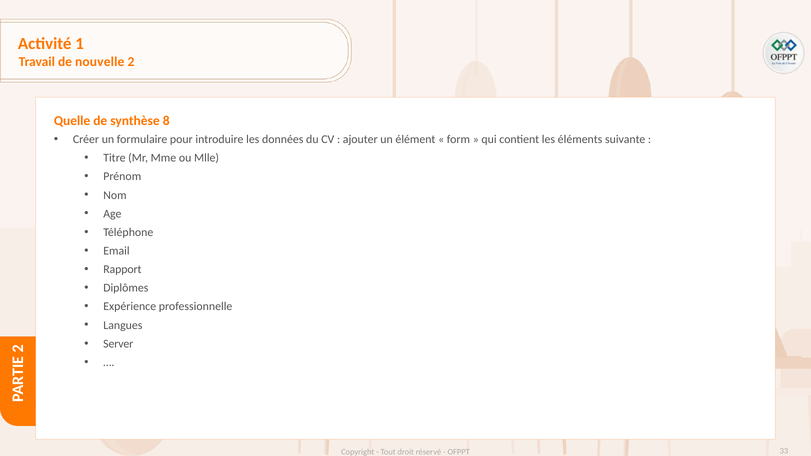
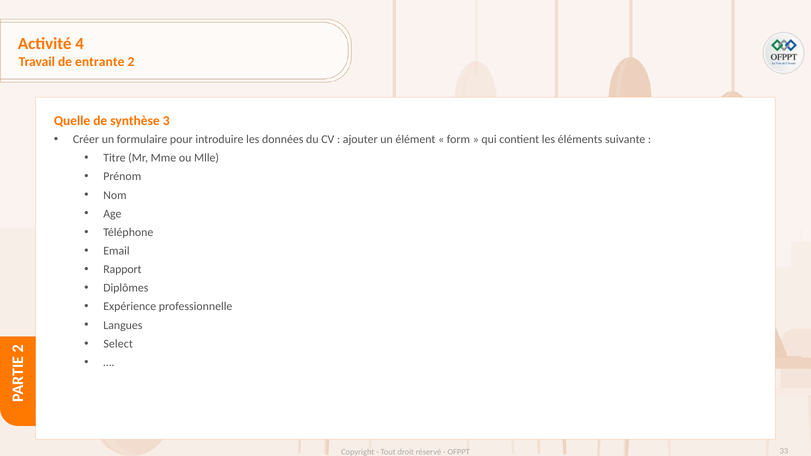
1: 1 -> 4
nouvelle: nouvelle -> entrante
8: 8 -> 3
Server: Server -> Select
